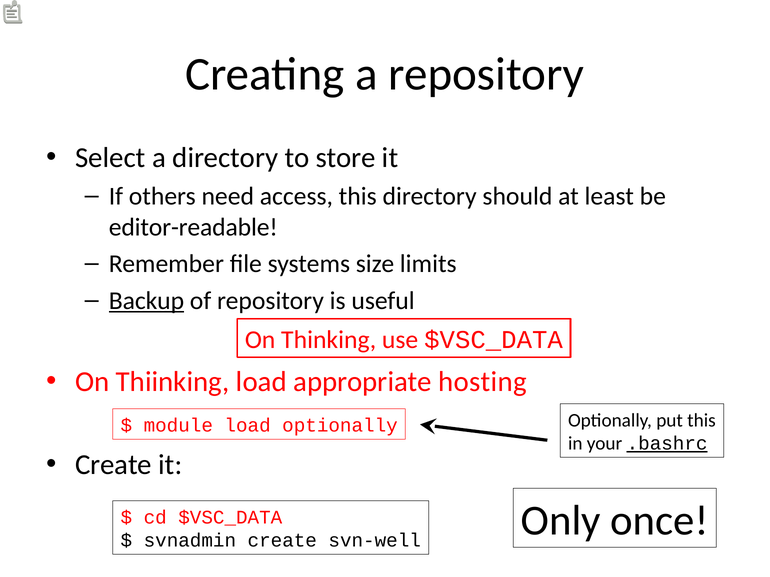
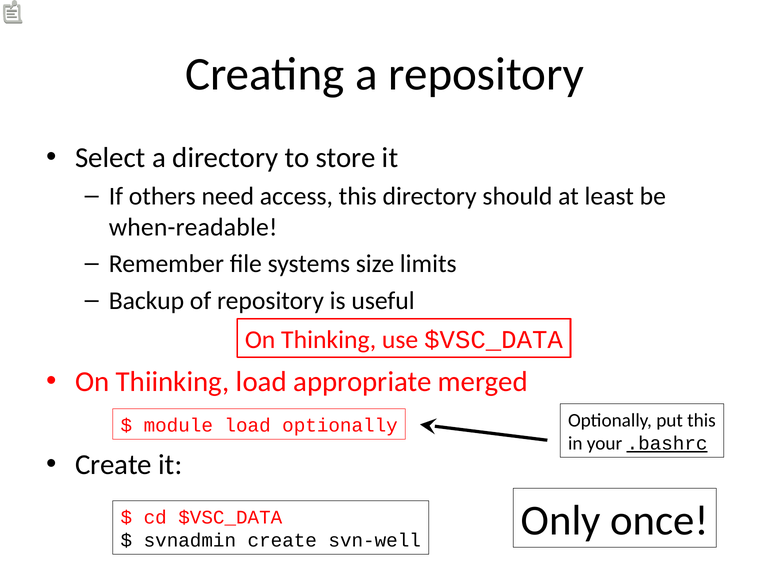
editor-readable: editor-readable -> when-readable
Backup underline: present -> none
hosting: hosting -> merged
